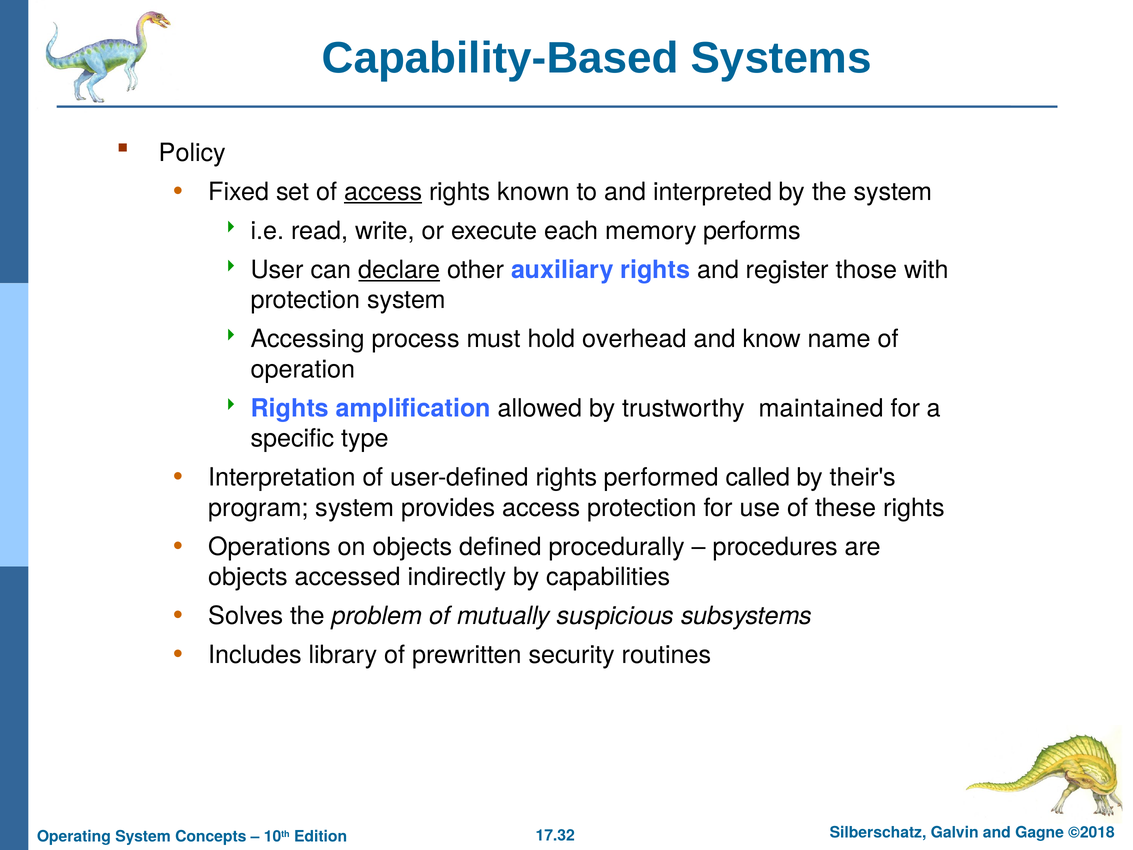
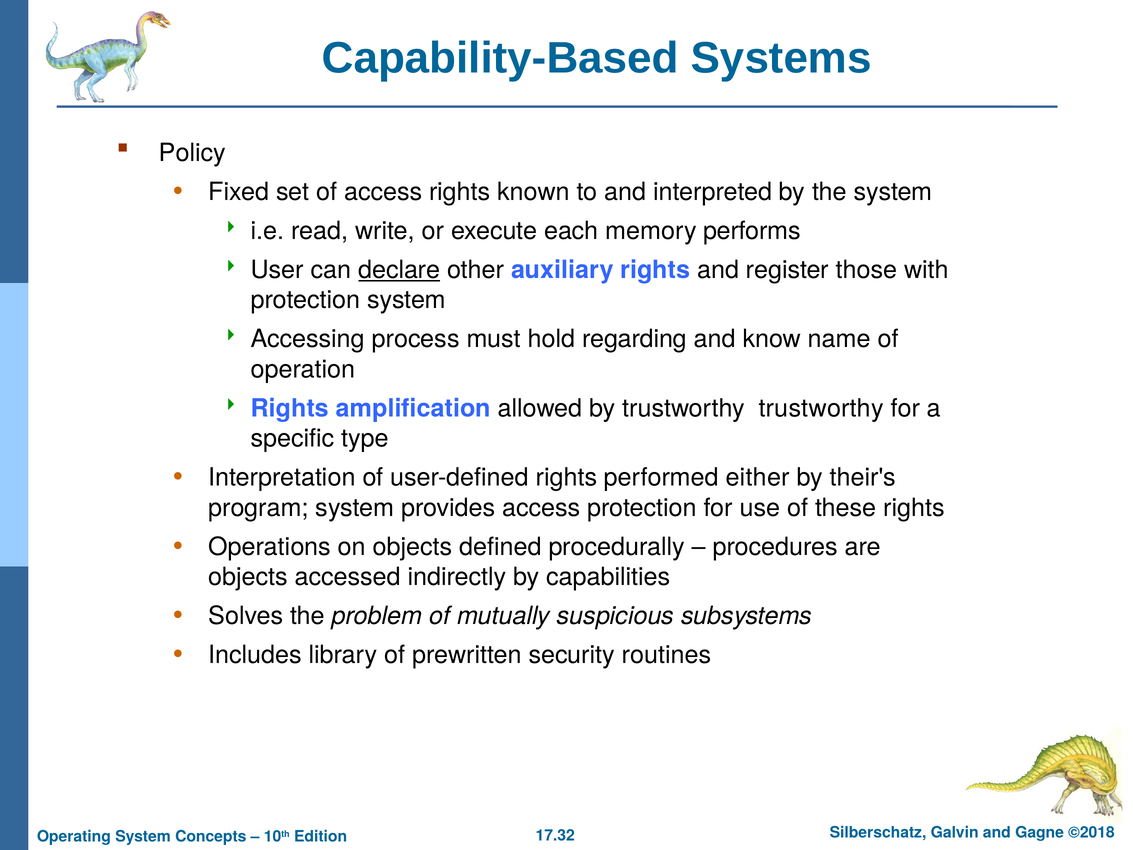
access at (383, 192) underline: present -> none
overhead: overhead -> regarding
trustworthy maintained: maintained -> trustworthy
called: called -> either
